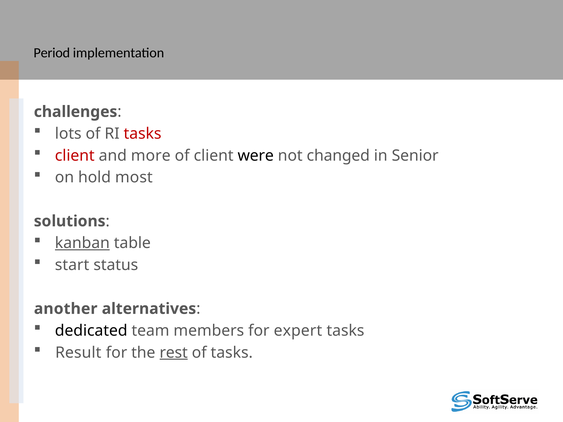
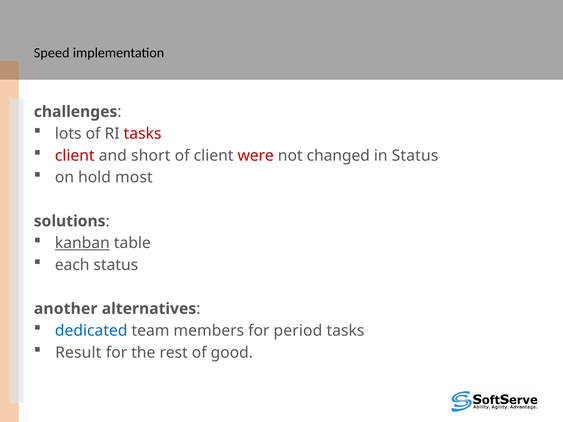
Period: Period -> Speed
more: more -> short
were colour: black -> red
in Senior: Senior -> Status
start: start -> each
dedicated colour: black -> blue
expert: expert -> period
rest underline: present -> none
of tasks: tasks -> good
